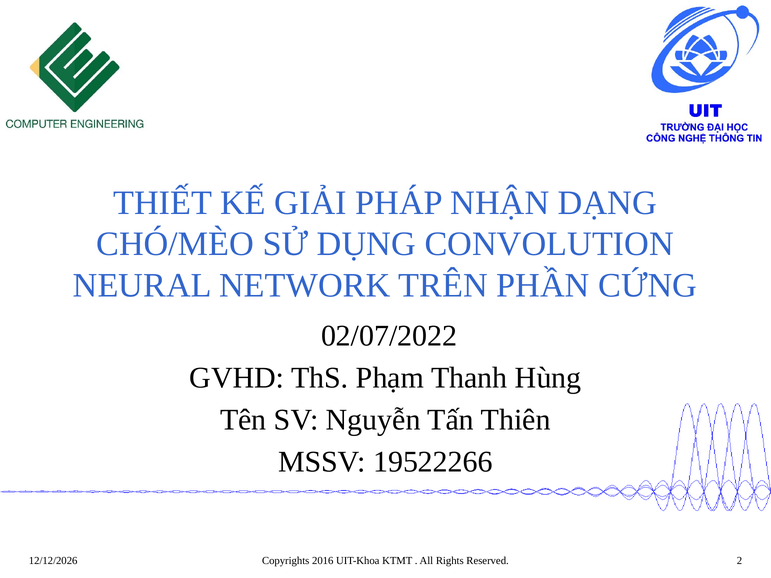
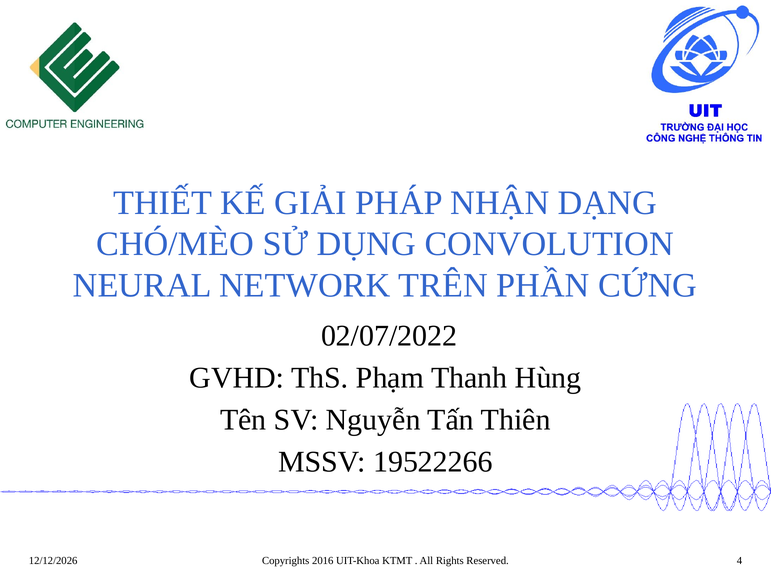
2: 2 -> 4
